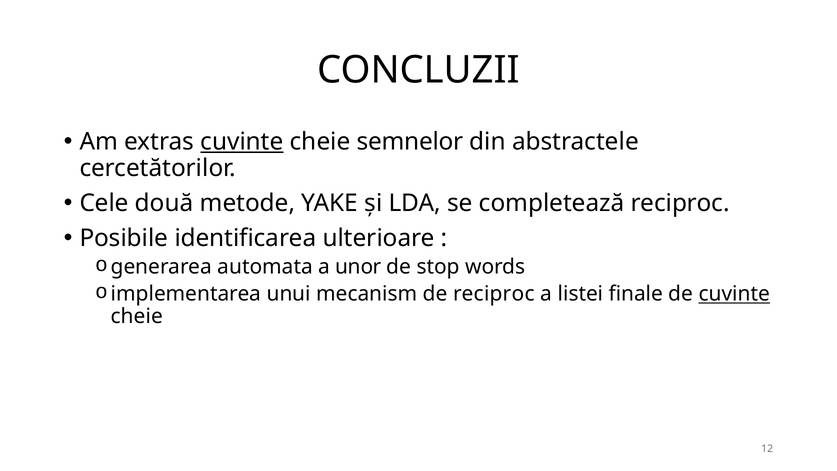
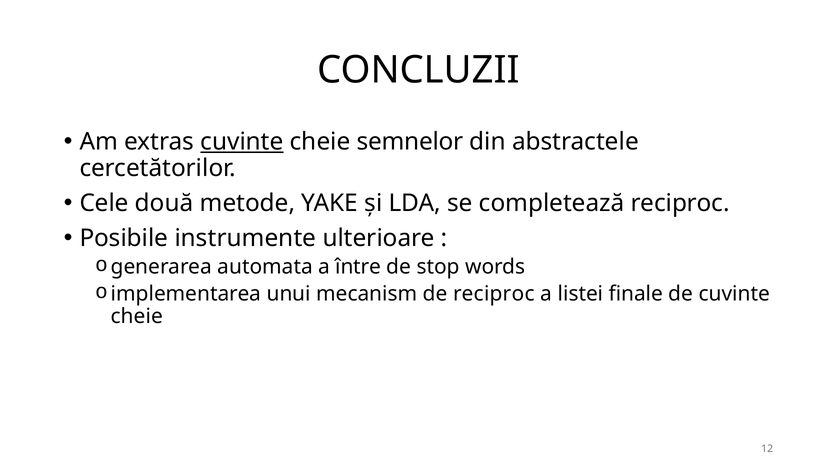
identificarea: identificarea -> instrumente
unor: unor -> între
cuvinte at (734, 294) underline: present -> none
